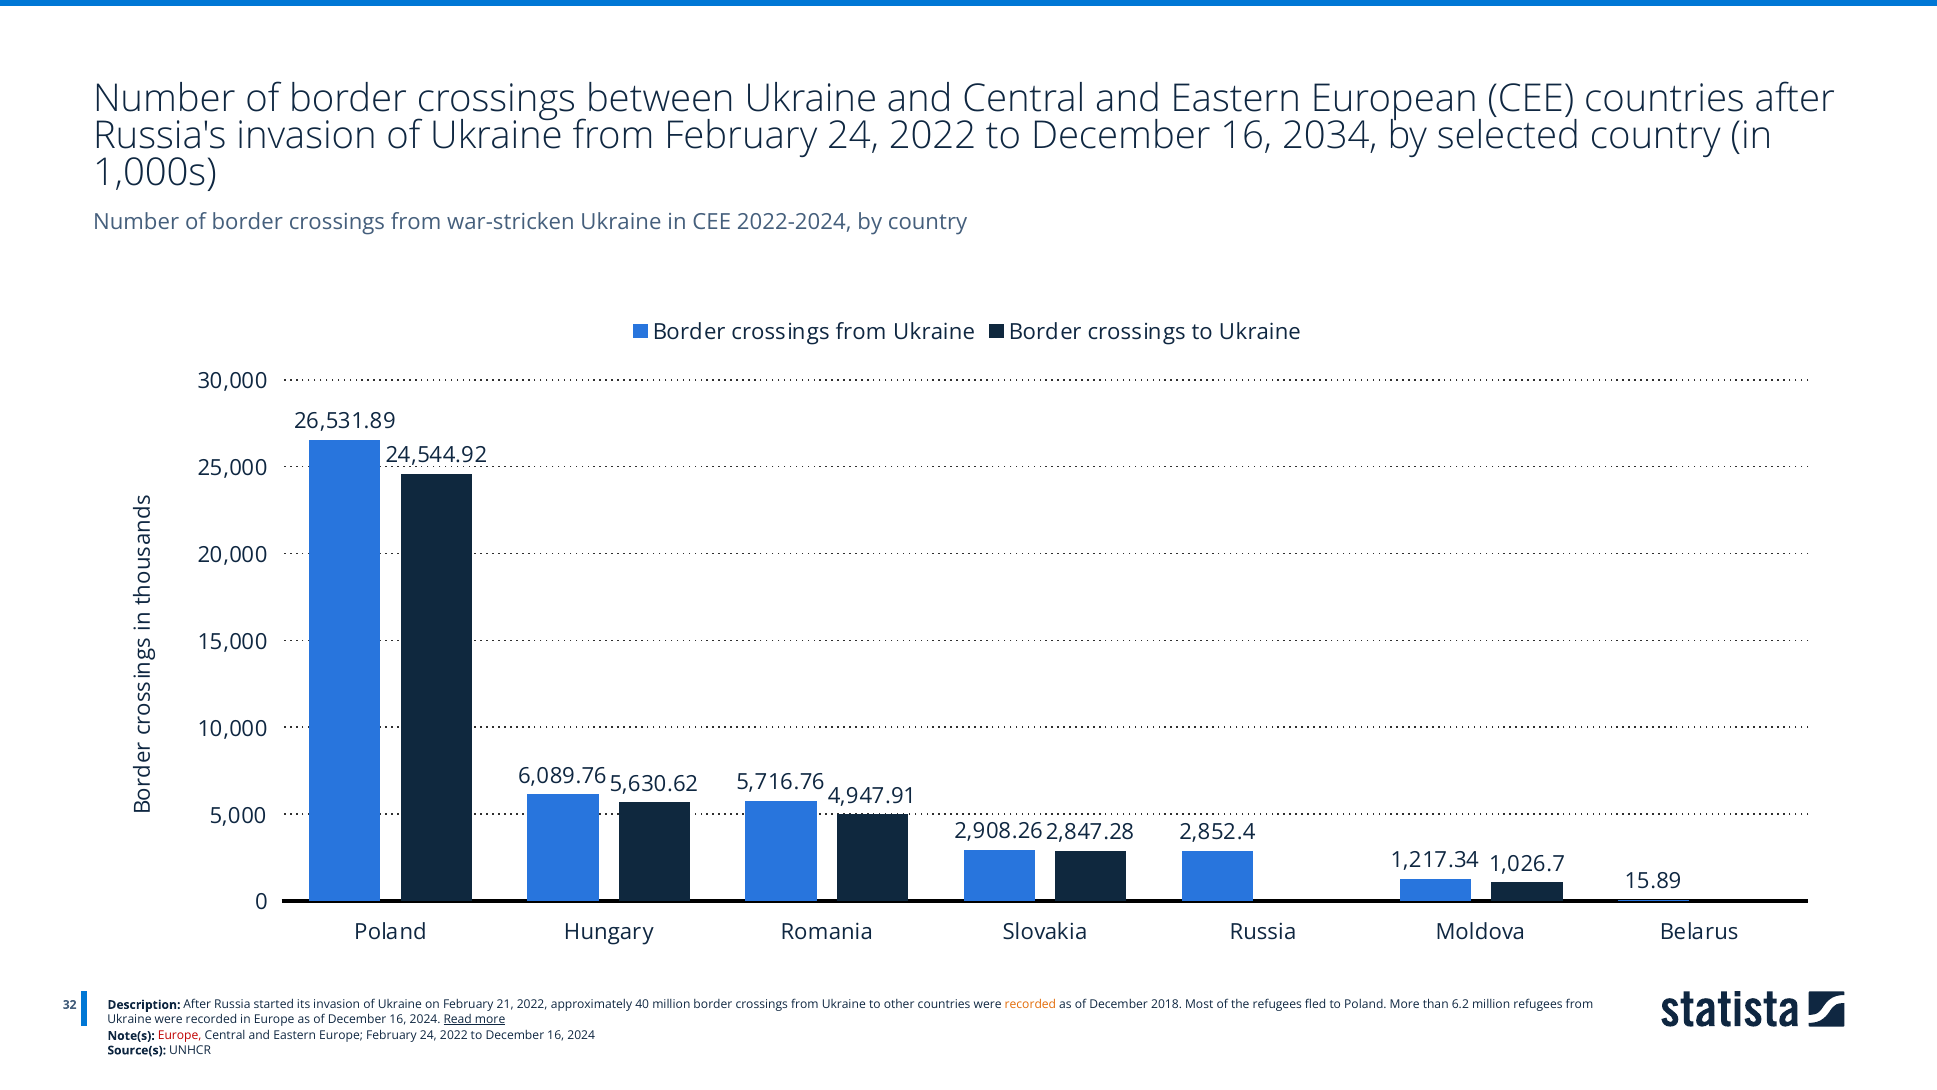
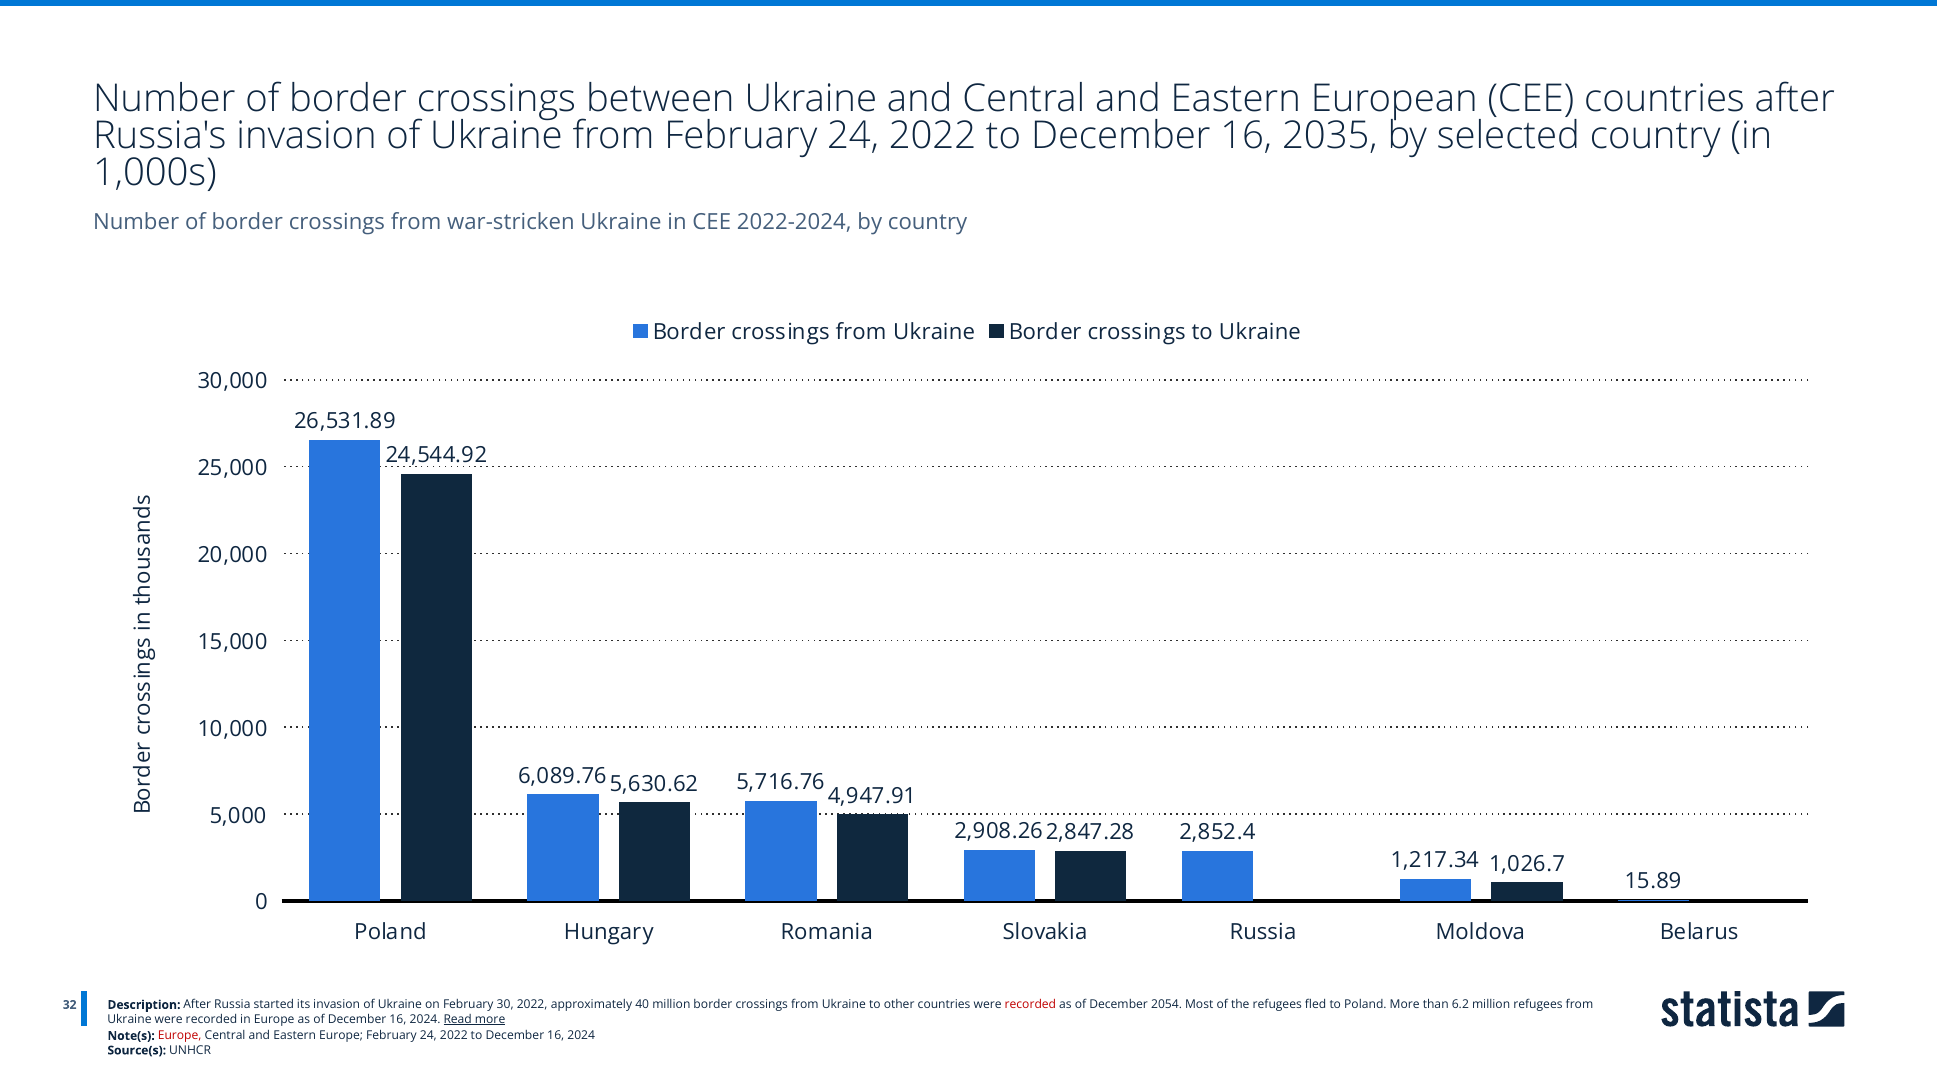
2034: 2034 -> 2035
21: 21 -> 30
recorded at (1030, 1004) colour: orange -> red
2018: 2018 -> 2054
